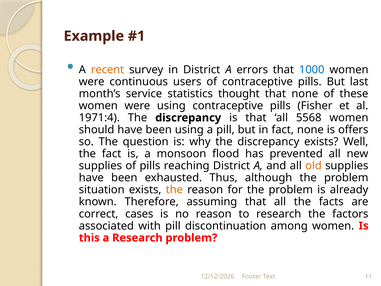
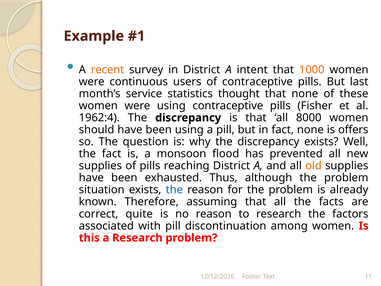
errors: errors -> intent
1000 colour: blue -> orange
1971:4: 1971:4 -> 1962:4
5568: 5568 -> 8000
the at (174, 190) colour: orange -> blue
cases: cases -> quite
